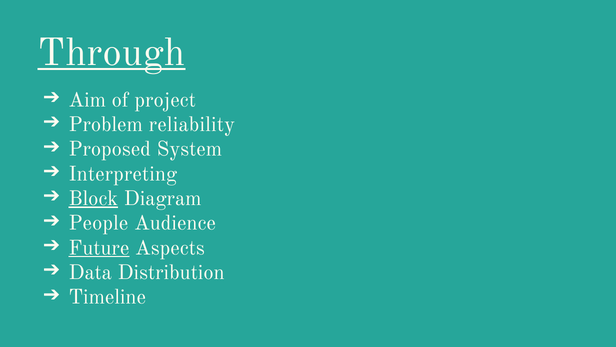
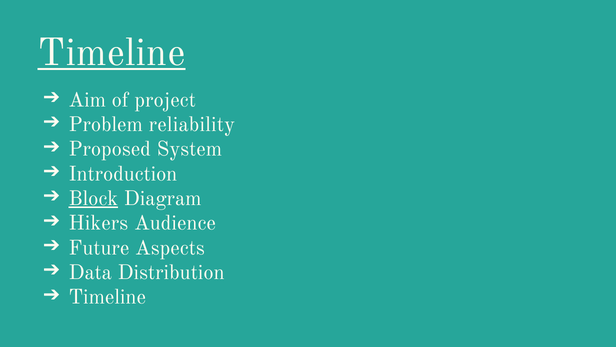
Through at (111, 52): Through -> Timeline
Interpreting: Interpreting -> Introduction
People: People -> Hikers
Future underline: present -> none
